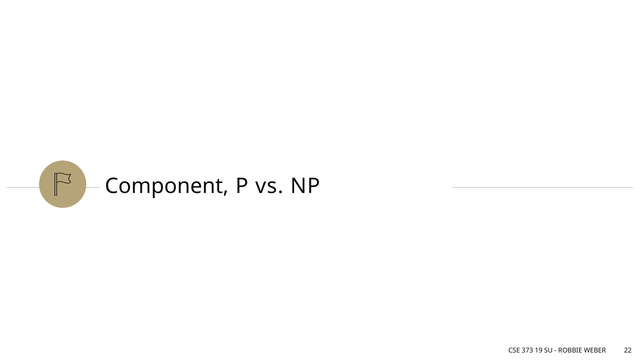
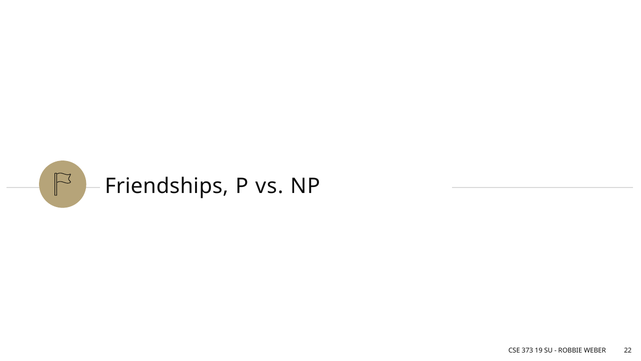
Component: Component -> Friendships
